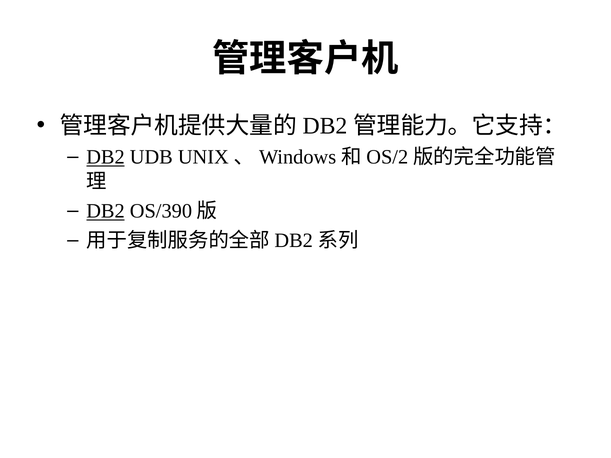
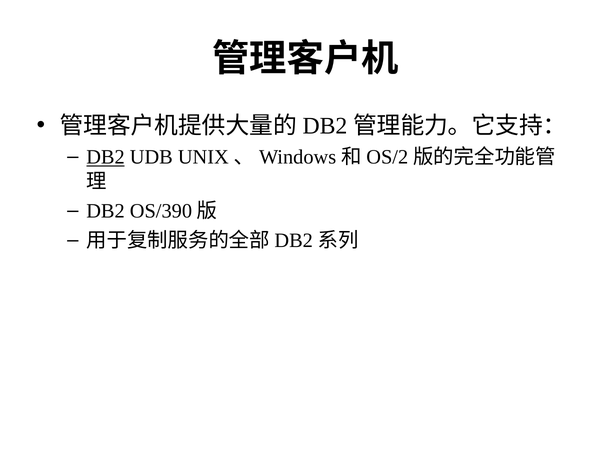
DB2 at (106, 211) underline: present -> none
